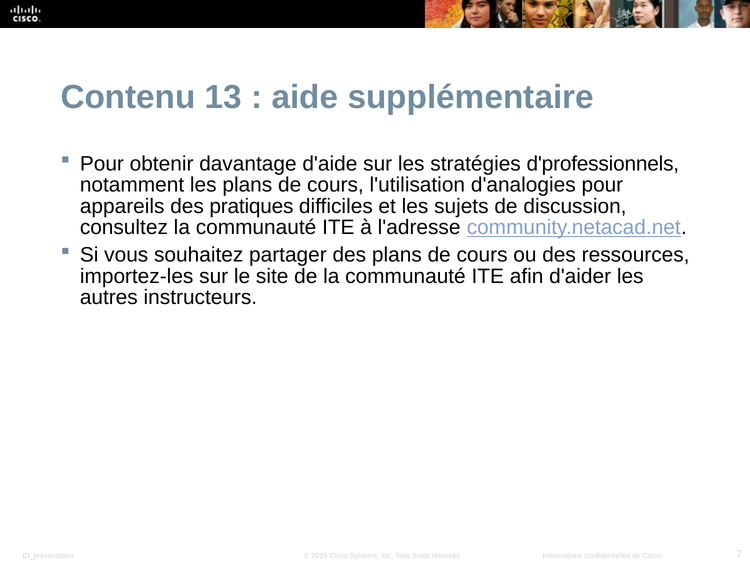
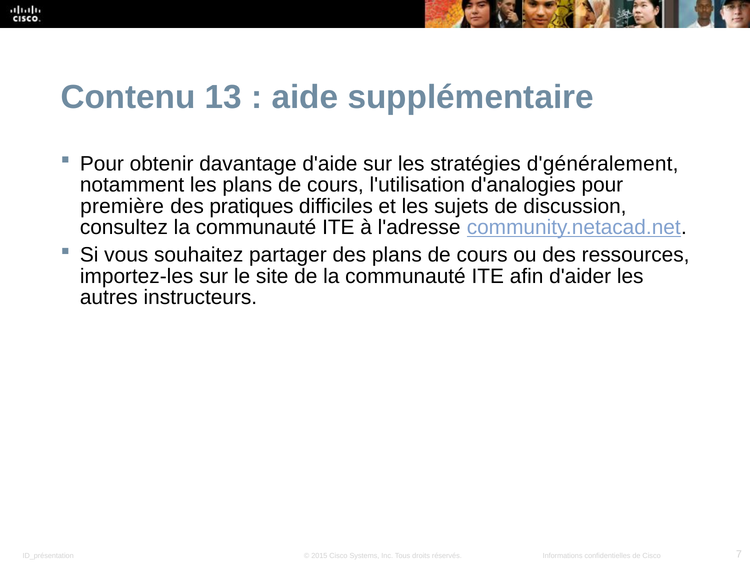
d'professionnels: d'professionnels -> d'généralement
appareils: appareils -> première
